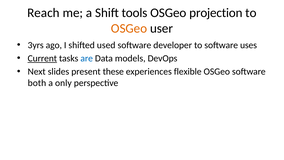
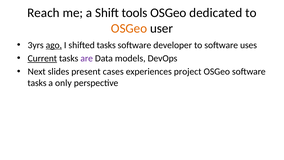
projection: projection -> dedicated
ago underline: none -> present
shifted used: used -> tasks
are colour: blue -> purple
these: these -> cases
flexible: flexible -> project
both at (37, 83): both -> tasks
